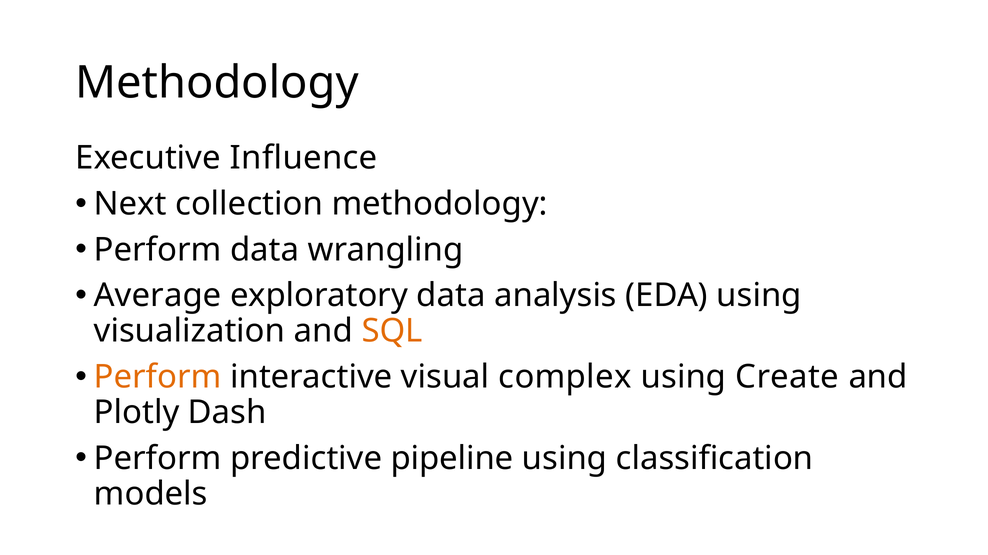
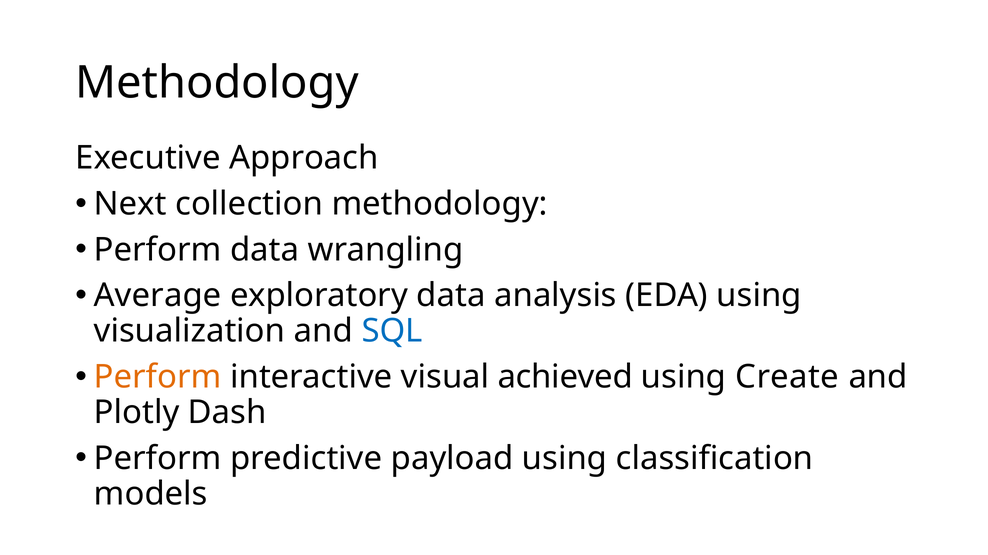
Influence: Influence -> Approach
SQL colour: orange -> blue
complex: complex -> achieved
pipeline: pipeline -> payload
